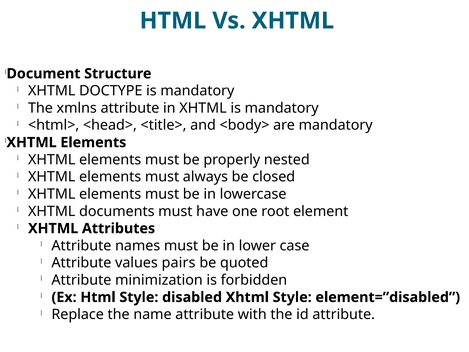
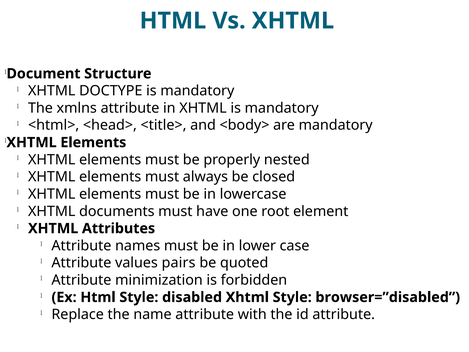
element=”disabled: element=”disabled -> browser=”disabled
